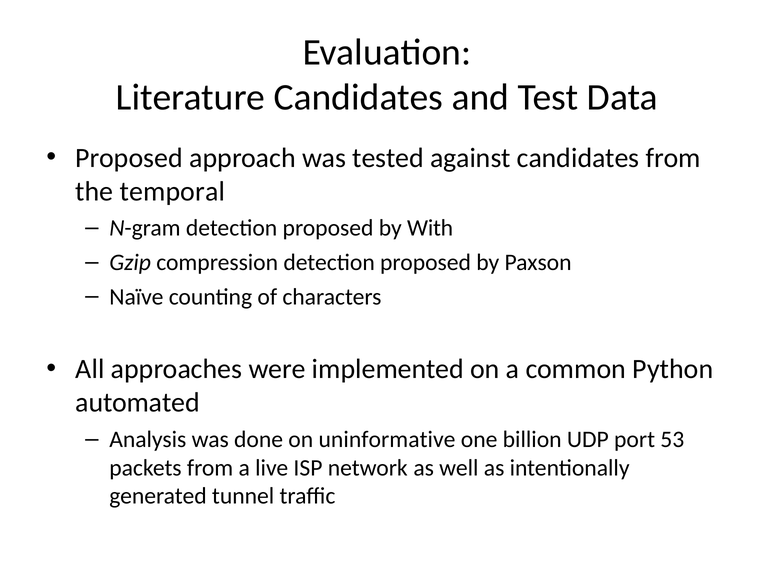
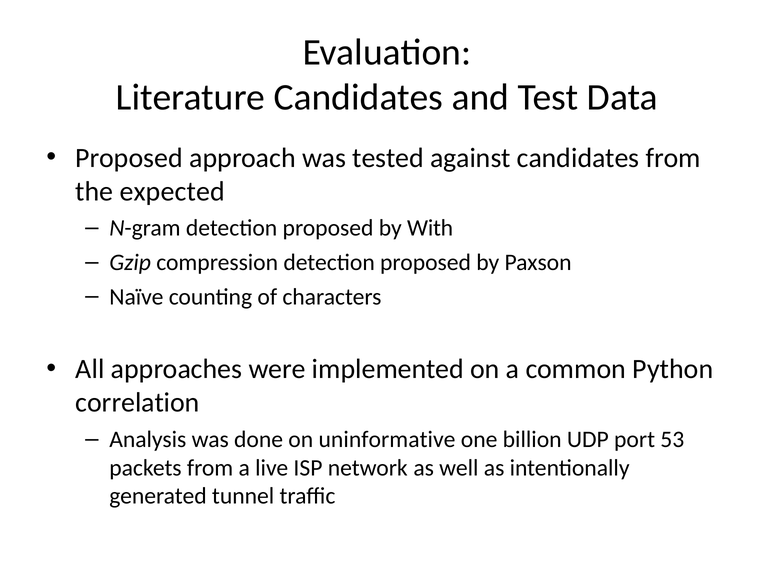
temporal: temporal -> expected
automated: automated -> correlation
